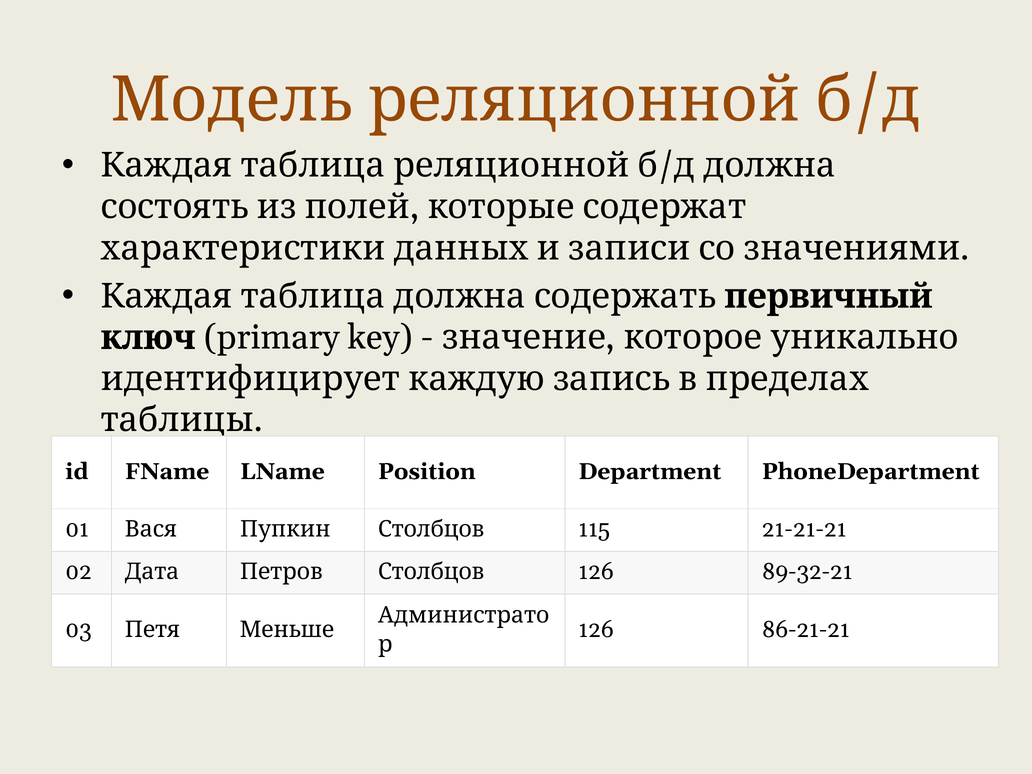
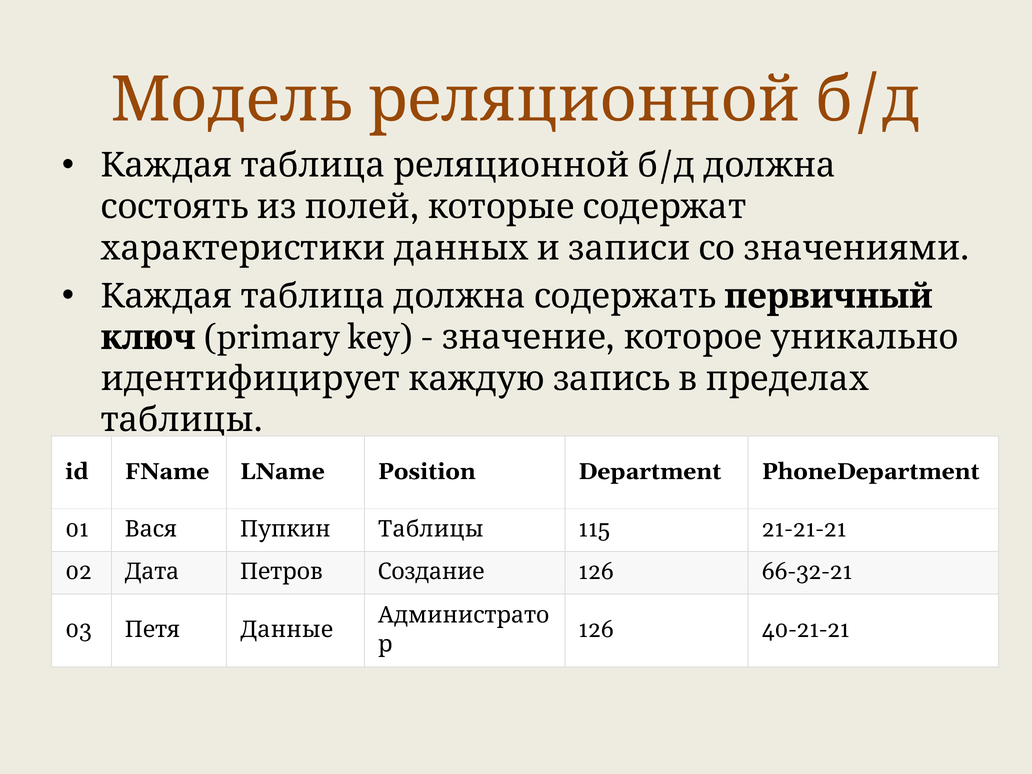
Пупкин Столбцов: Столбцов -> Таблицы
Петров Столбцов: Столбцов -> Создание
89-32-21: 89-32-21 -> 66-32-21
Меньше: Меньше -> Данные
86-21-21: 86-21-21 -> 40-21-21
